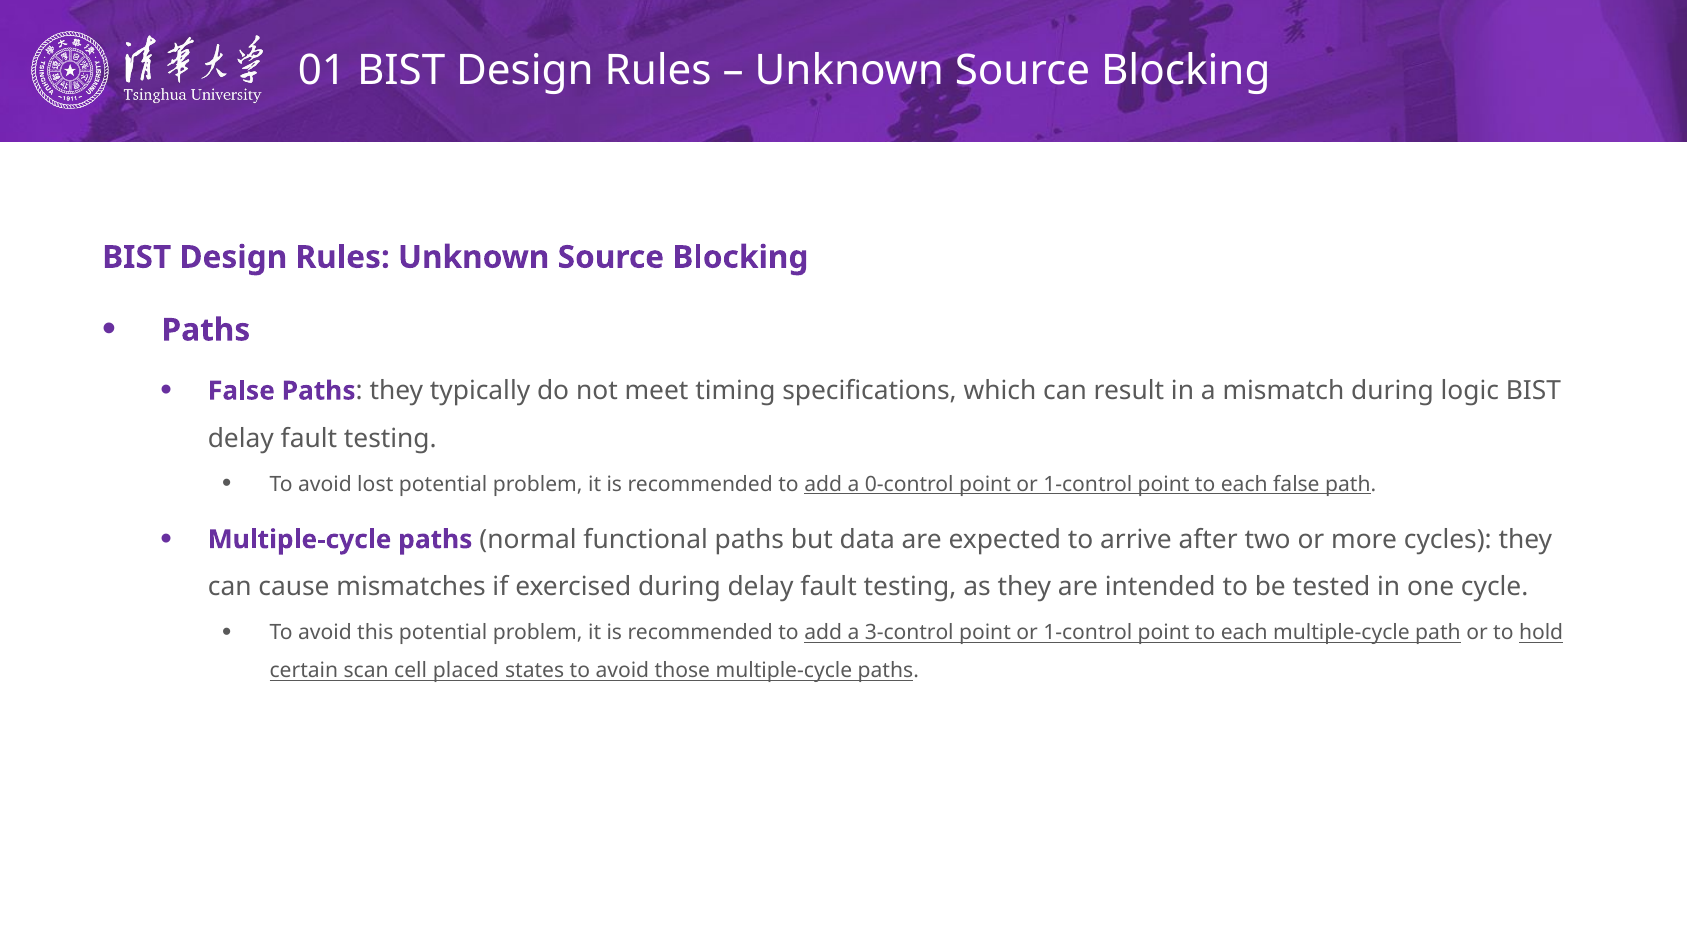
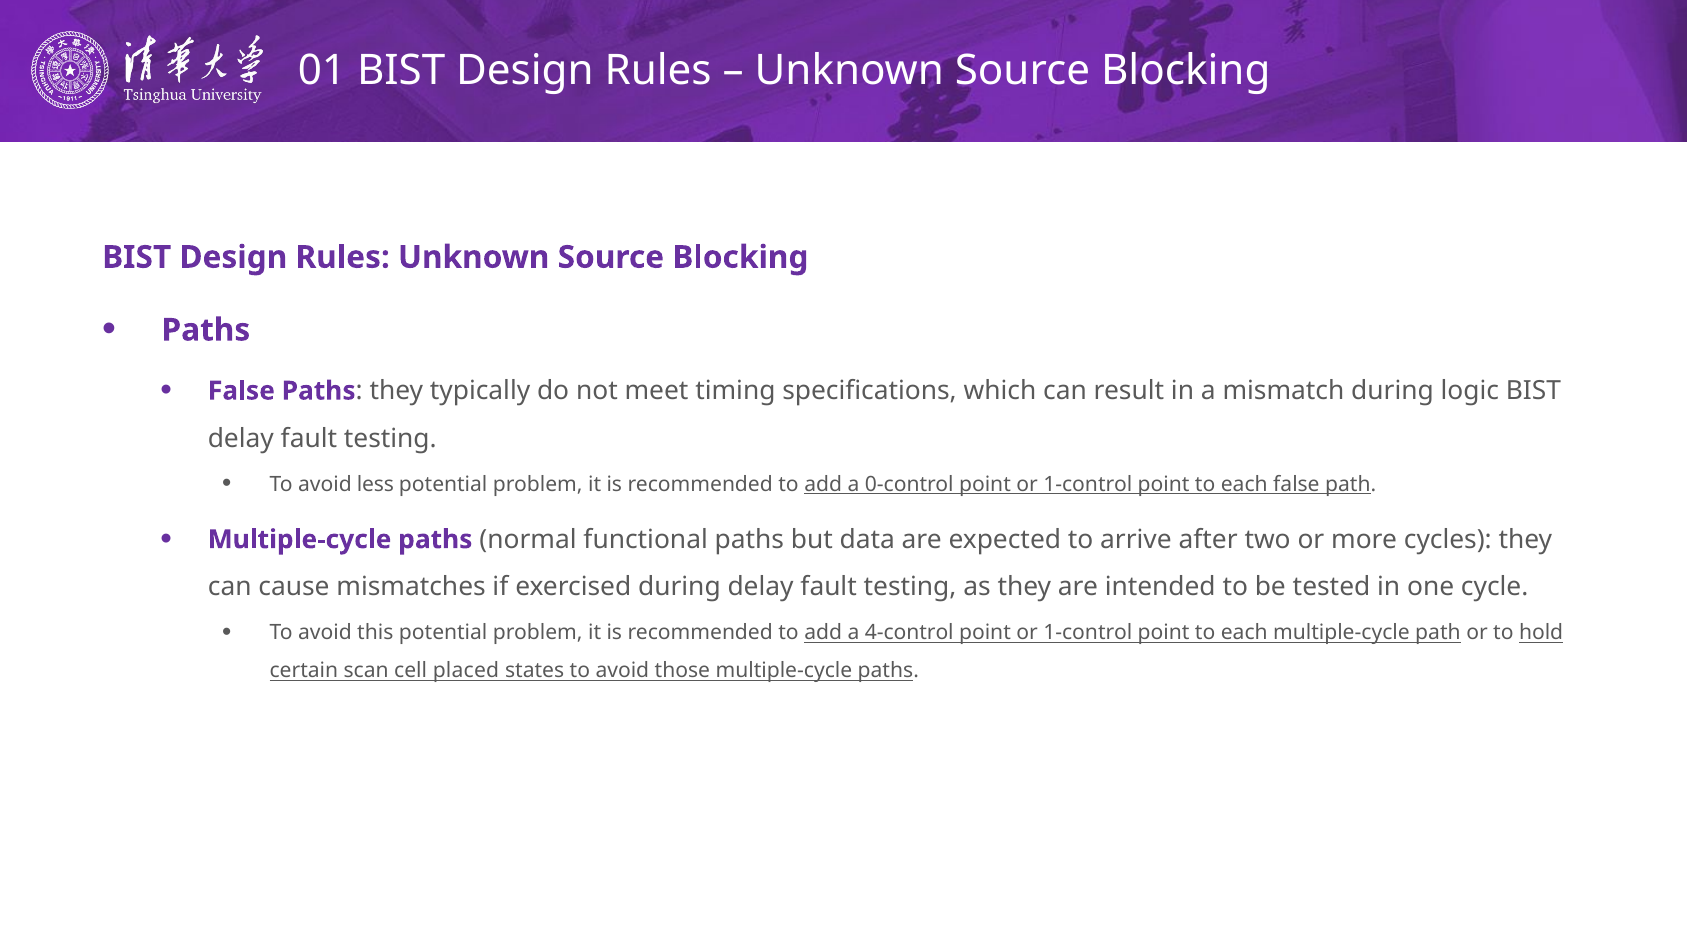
lost: lost -> less
3-control: 3-control -> 4-control
